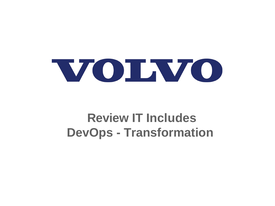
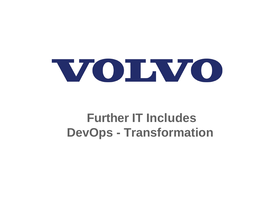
Review: Review -> Further
